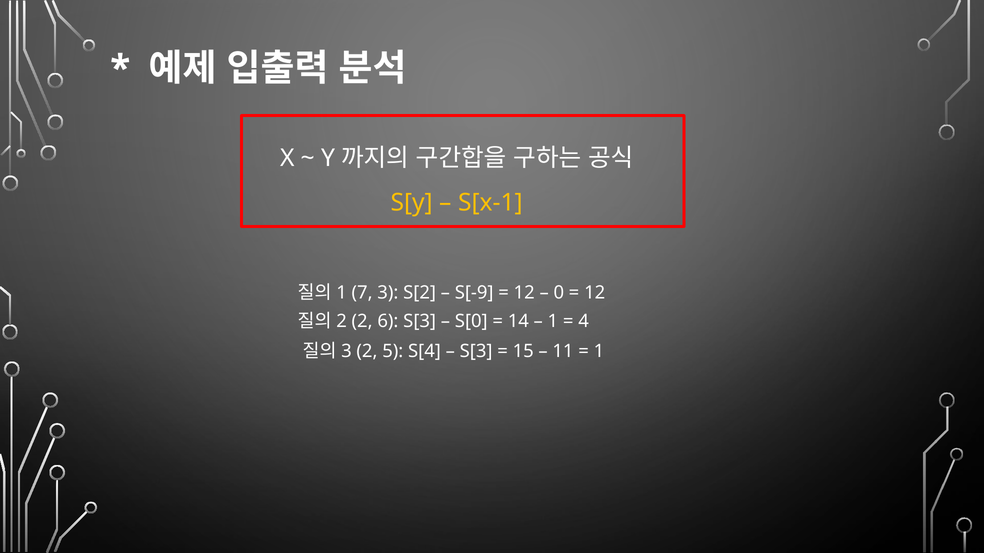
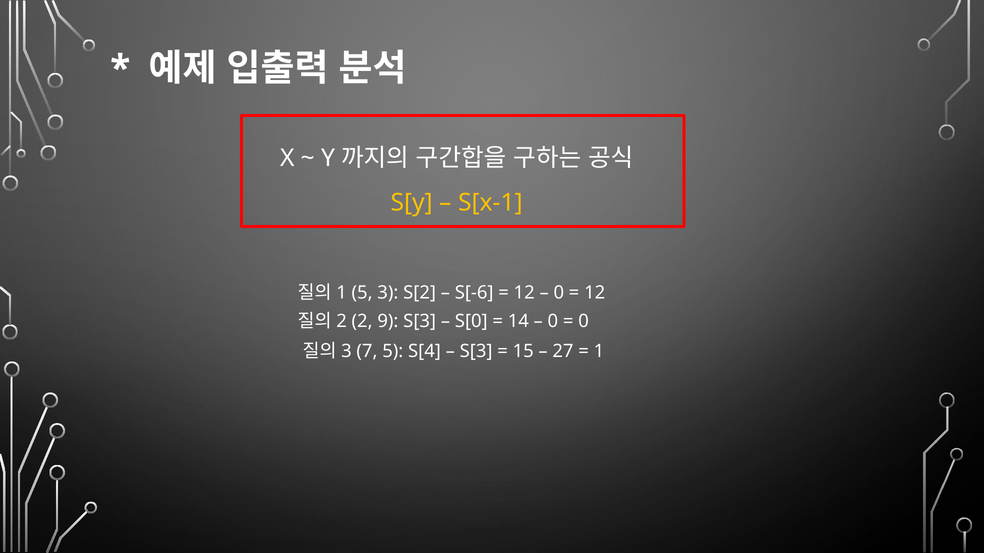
7 at (362, 293): 7 -> 5
S[-9: S[-9 -> S[-6
6: 6 -> 9
1 at (553, 322): 1 -> 0
4 at (584, 322): 4 -> 0
2 at (367, 351): 2 -> 7
11: 11 -> 27
